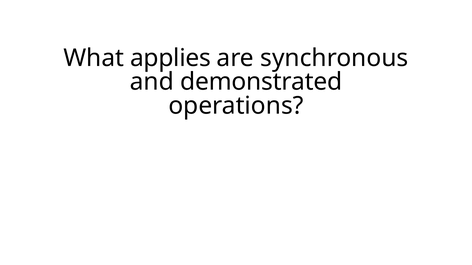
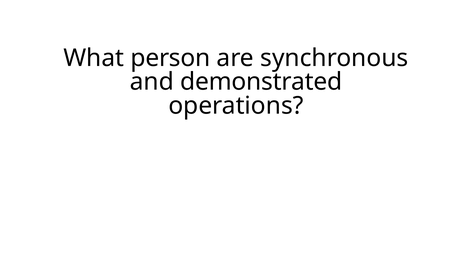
applies: applies -> person
